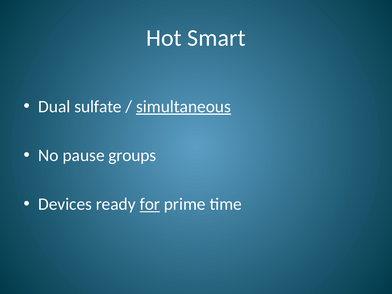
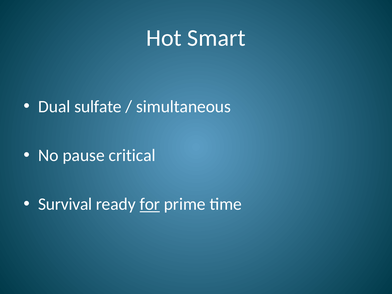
simultaneous underline: present -> none
groups: groups -> critical
Devices: Devices -> Survival
